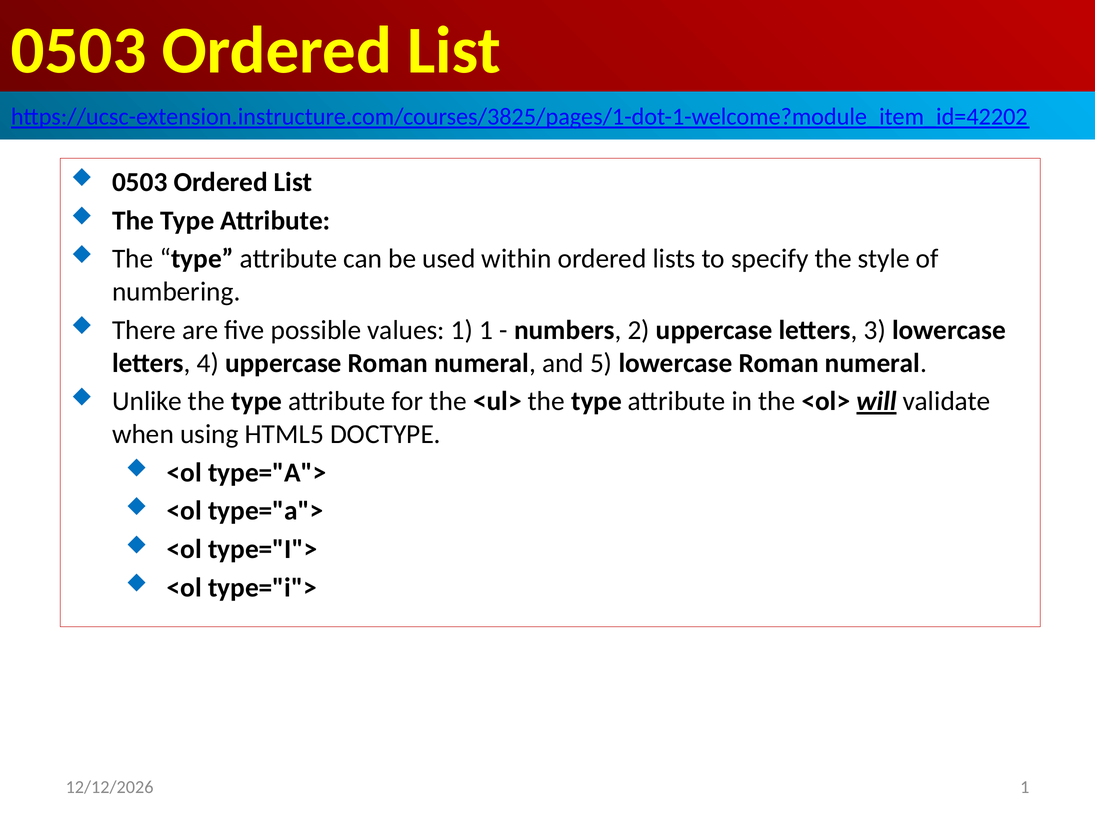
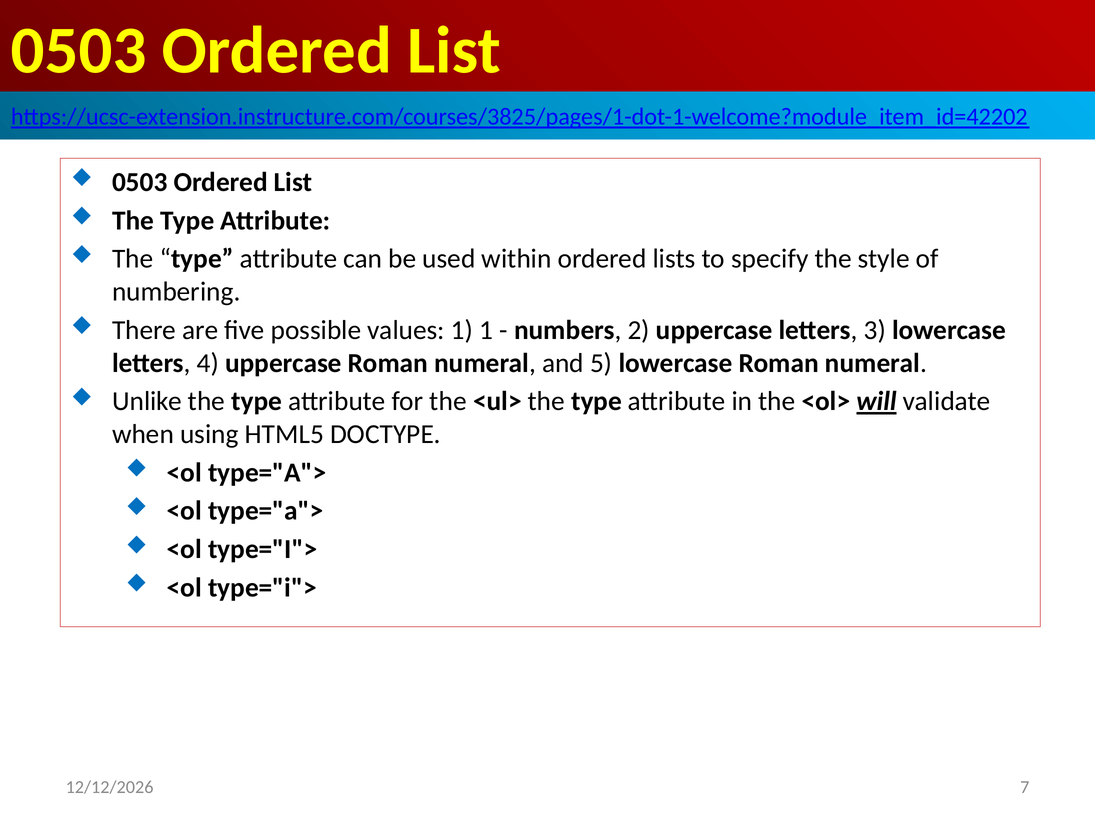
1 at (1025, 786): 1 -> 7
